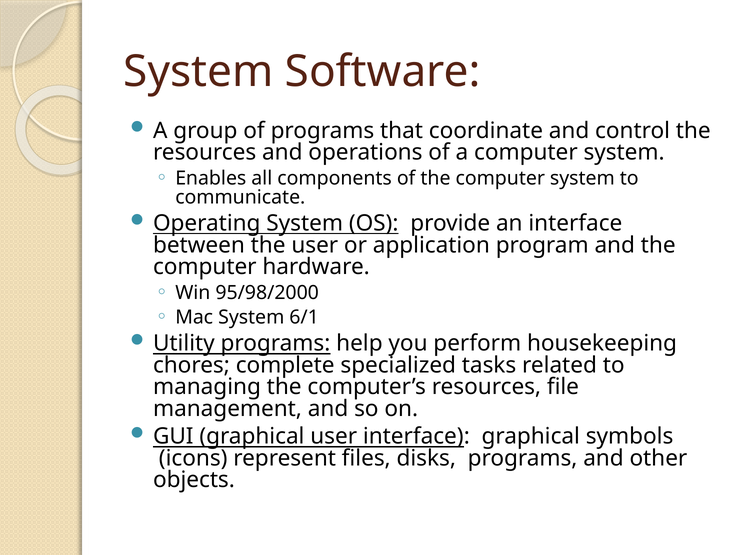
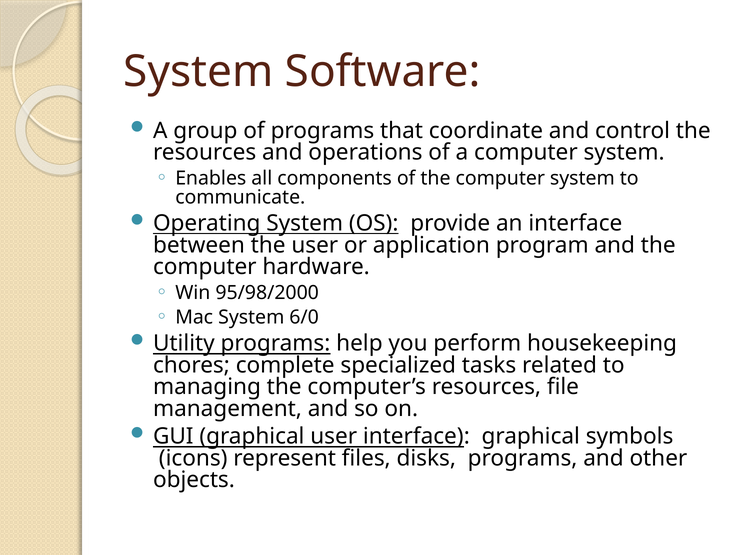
6/1: 6/1 -> 6/0
